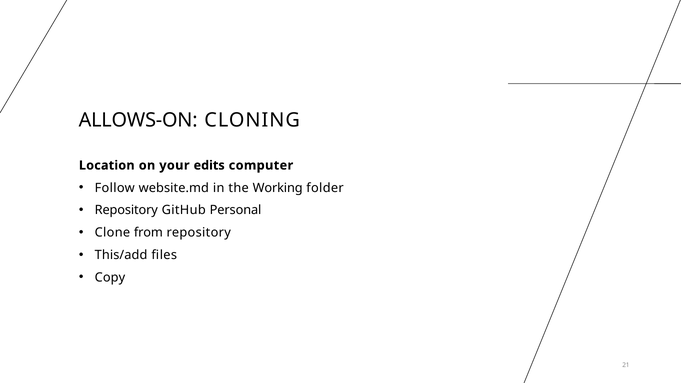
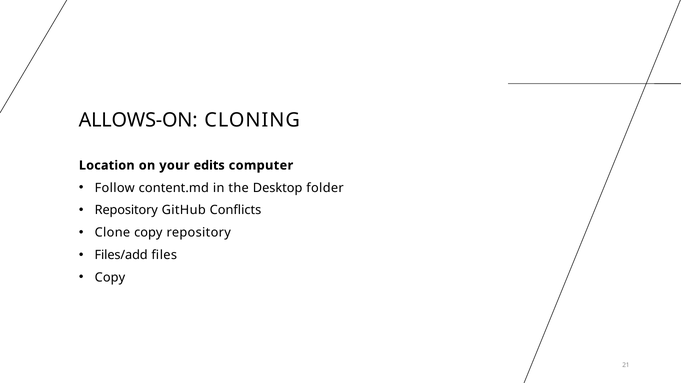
website.md: website.md -> content.md
Working: Working -> Desktop
Personal: Personal -> Conflicts
Clone from: from -> copy
This/add: This/add -> Files/add
